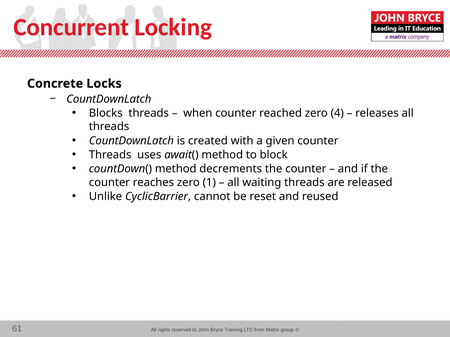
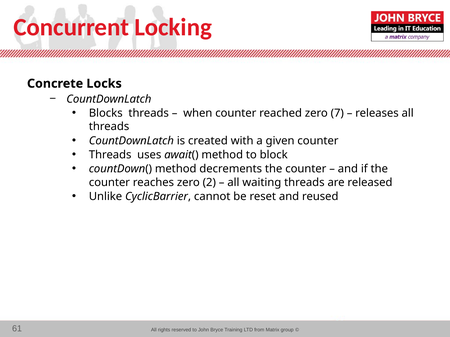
4: 4 -> 7
1: 1 -> 2
